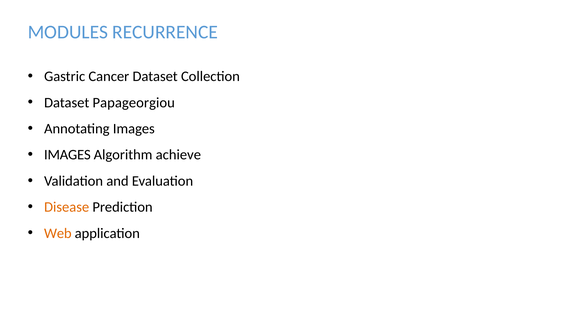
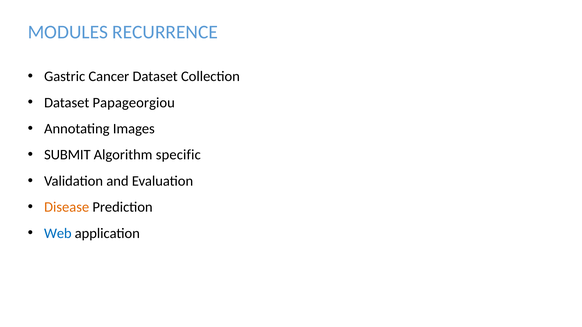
IMAGES at (67, 155): IMAGES -> SUBMIT
achieve: achieve -> specific
Web colour: orange -> blue
